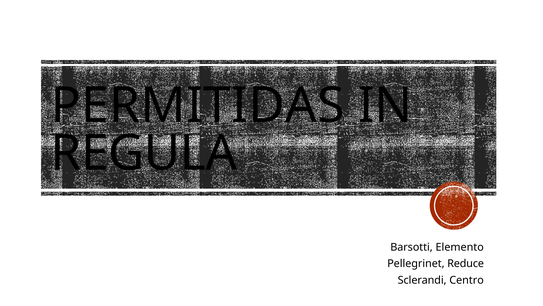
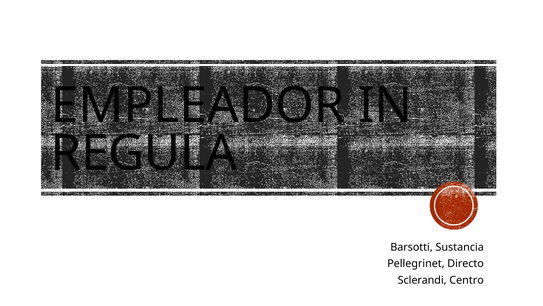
PERMITIDAS: PERMITIDAS -> EMPLEADOR
Elemento: Elemento -> Sustancia
Reduce: Reduce -> Directo
